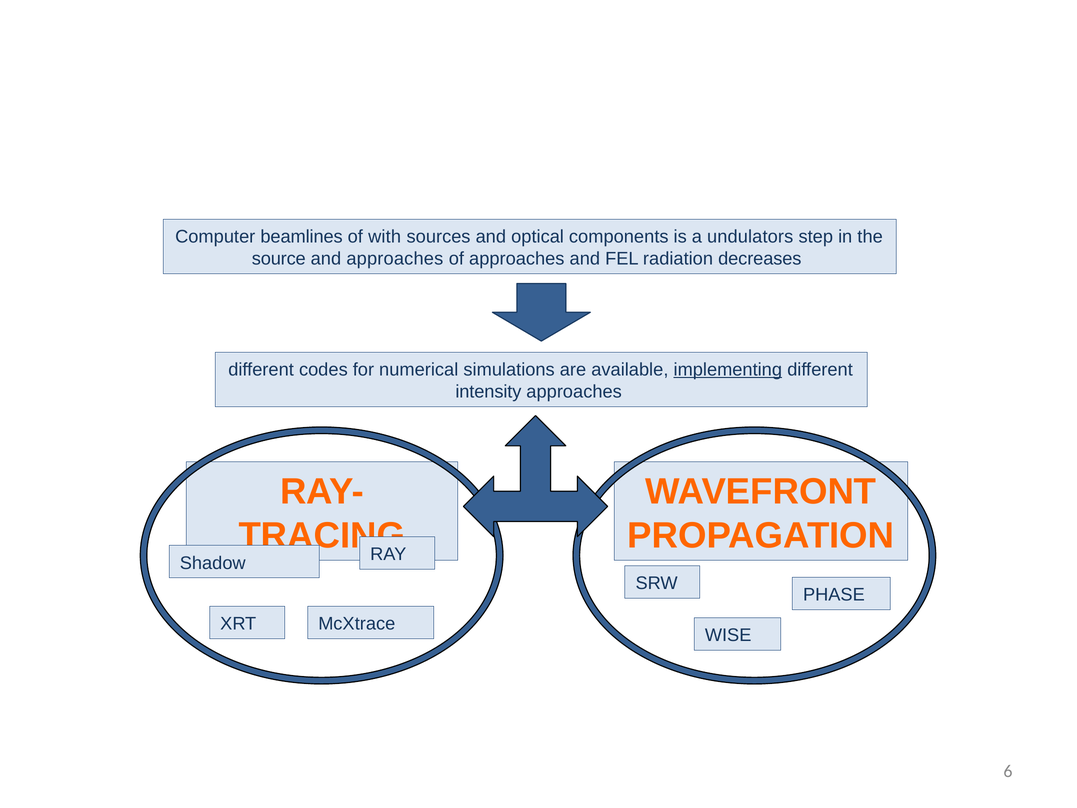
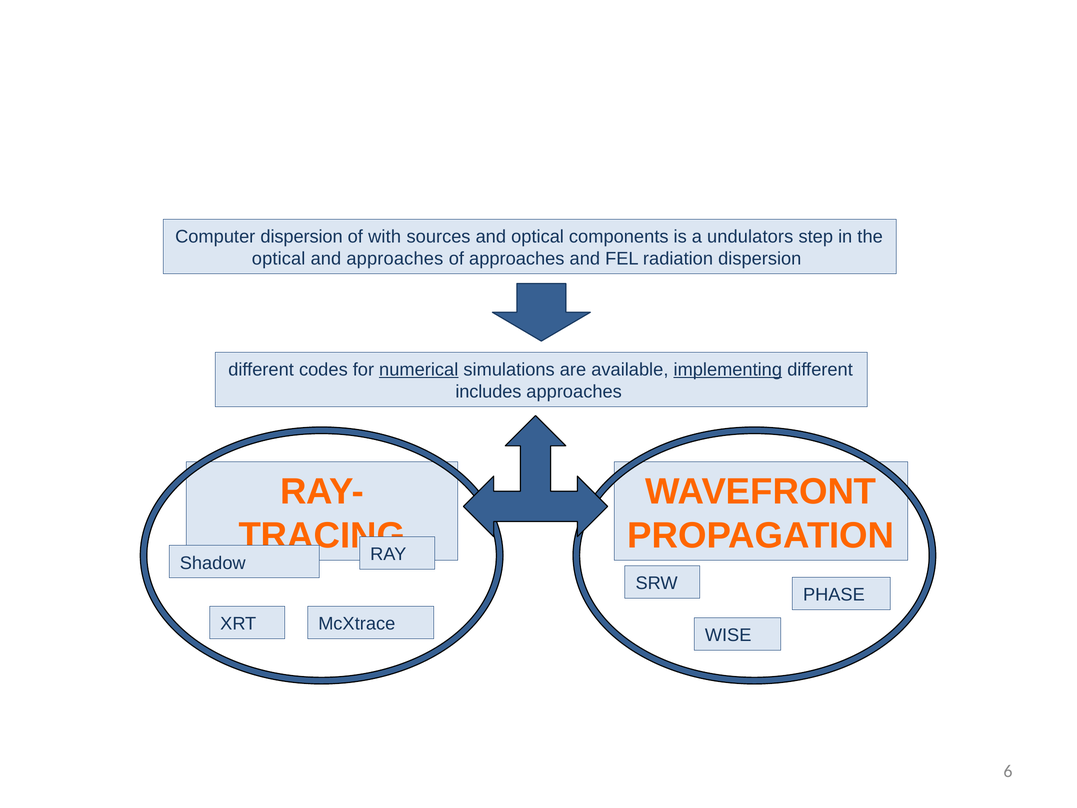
Computer beamlines: beamlines -> dispersion
source at (279, 259): source -> optical
radiation decreases: decreases -> dispersion
numerical underline: none -> present
intensity: intensity -> includes
